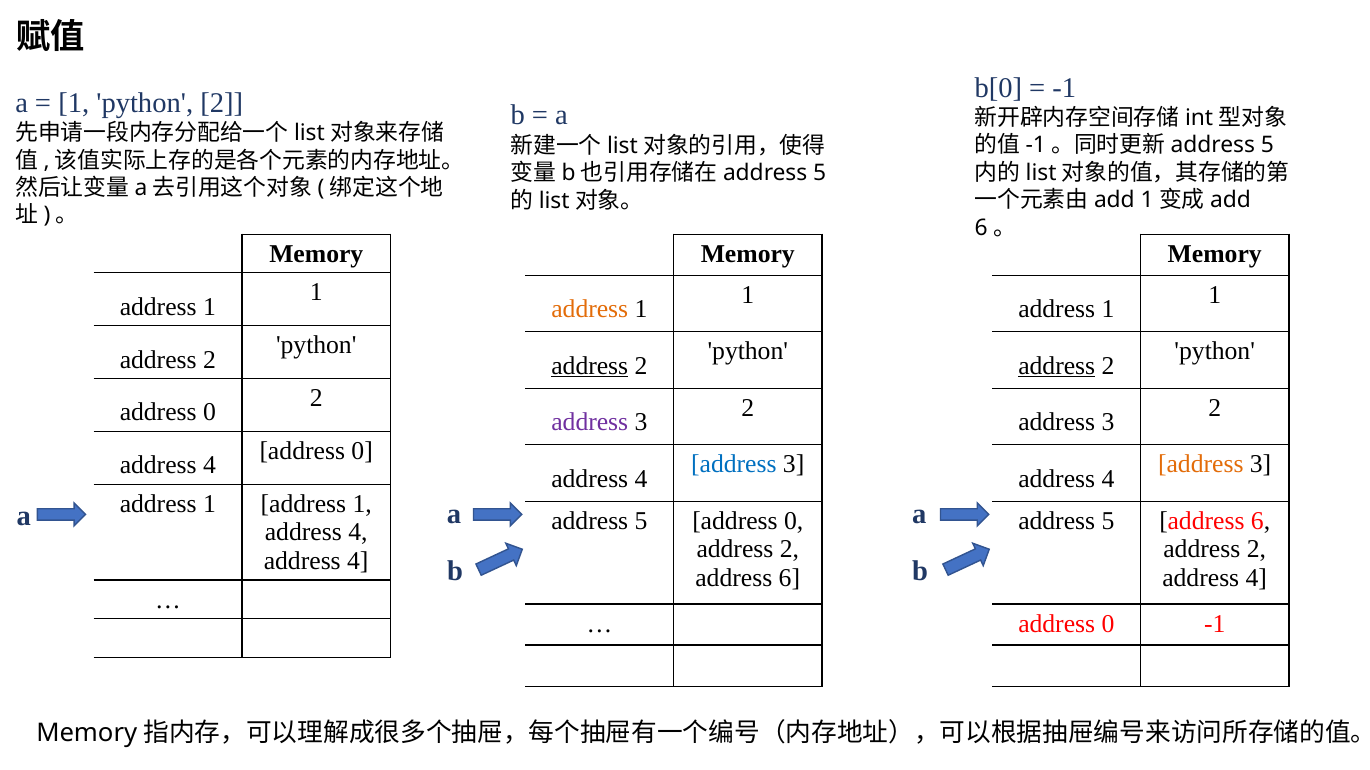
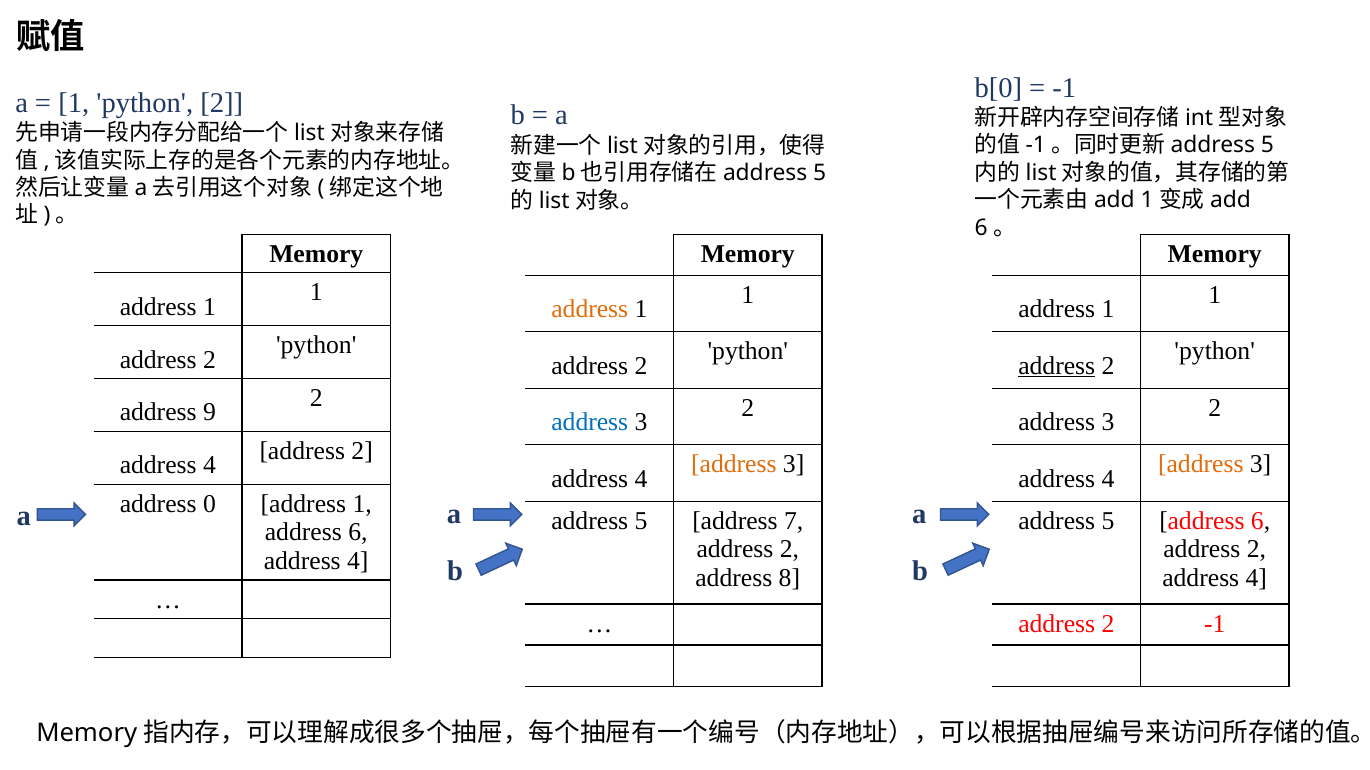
address at (590, 366) underline: present -> none
0 at (210, 413): 0 -> 9
address at (590, 422) colour: purple -> blue
0 at (362, 452): 0 -> 2
address at (734, 465) colour: blue -> orange
1 at (210, 504): 1 -> 0
5 address 0: 0 -> 7
4 at (358, 533): 4 -> 6
6 at (789, 578): 6 -> 8
0 at (1108, 624): 0 -> 2
